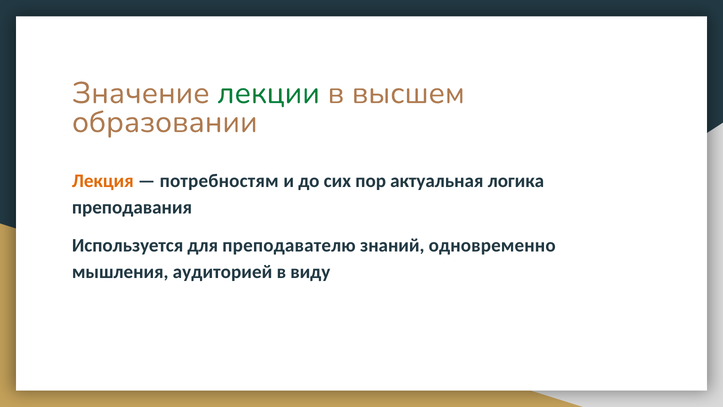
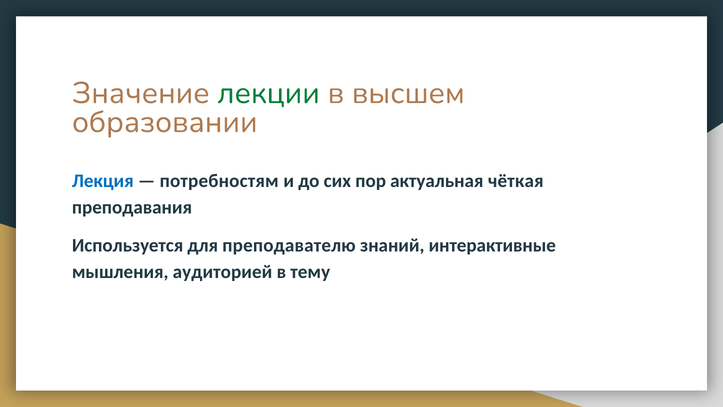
Лекция colour: orange -> blue
логика: логика -> чёткая
одновременно: одновременно -> интерактивные
виду: виду -> тему
